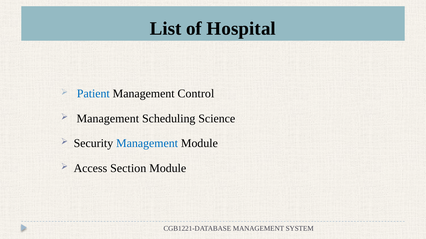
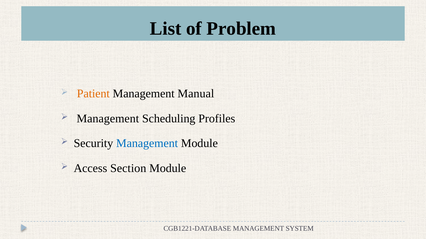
Hospital: Hospital -> Problem
Patient colour: blue -> orange
Control: Control -> Manual
Science: Science -> Profiles
